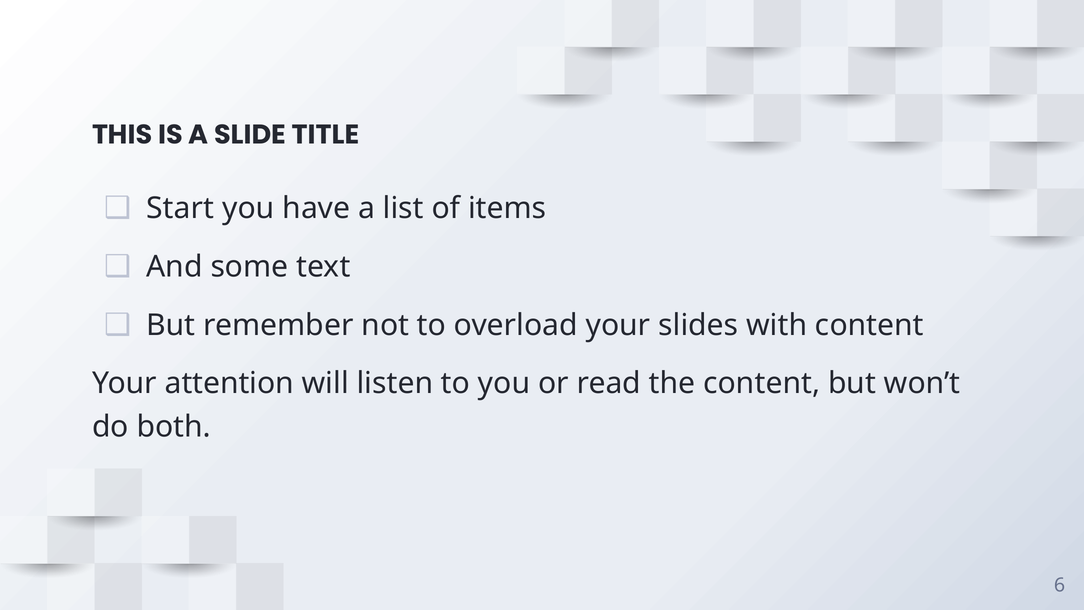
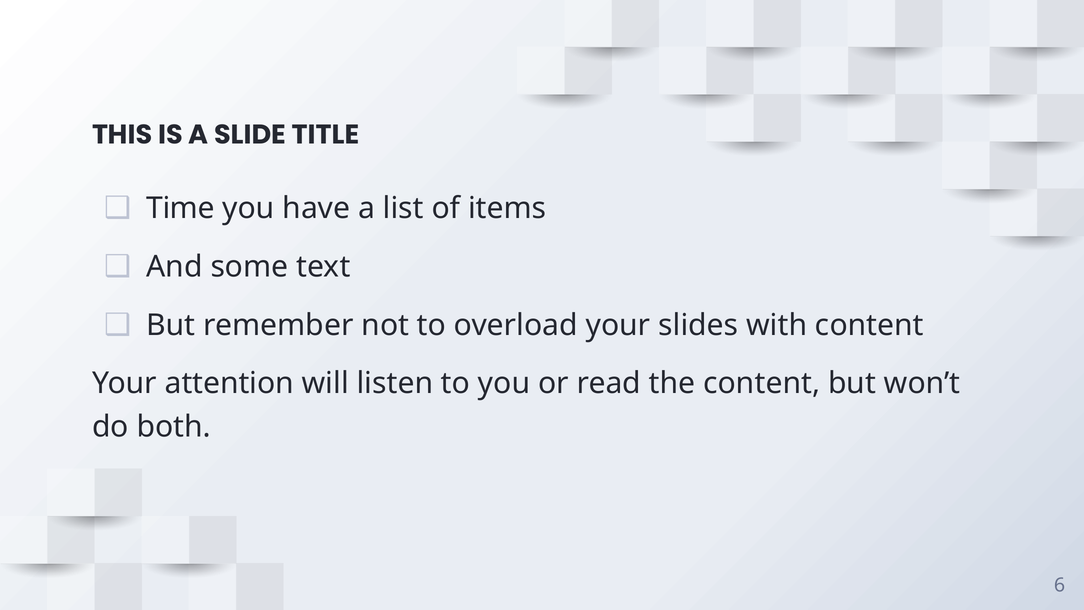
Start: Start -> Time
